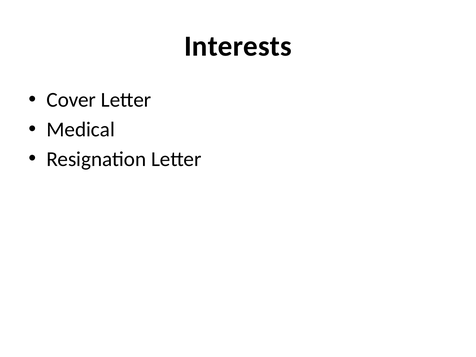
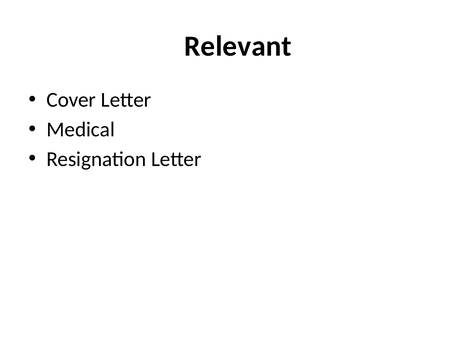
Interests: Interests -> Relevant
